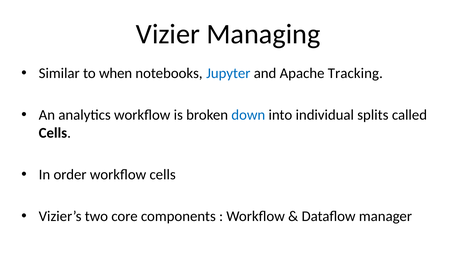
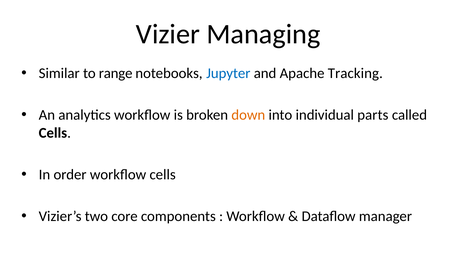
when: when -> range
down colour: blue -> orange
splits: splits -> parts
